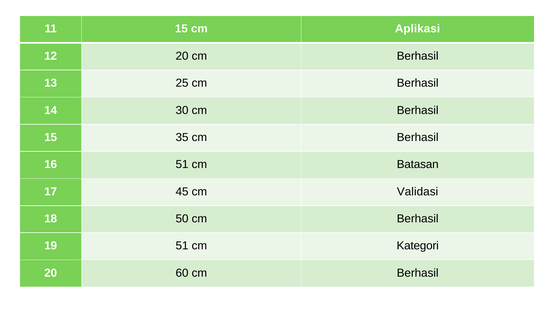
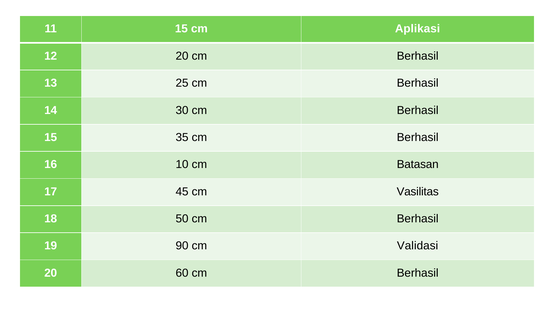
16 51: 51 -> 10
Validasi: Validasi -> Vasilitas
19 51: 51 -> 90
Kategori: Kategori -> Validasi
